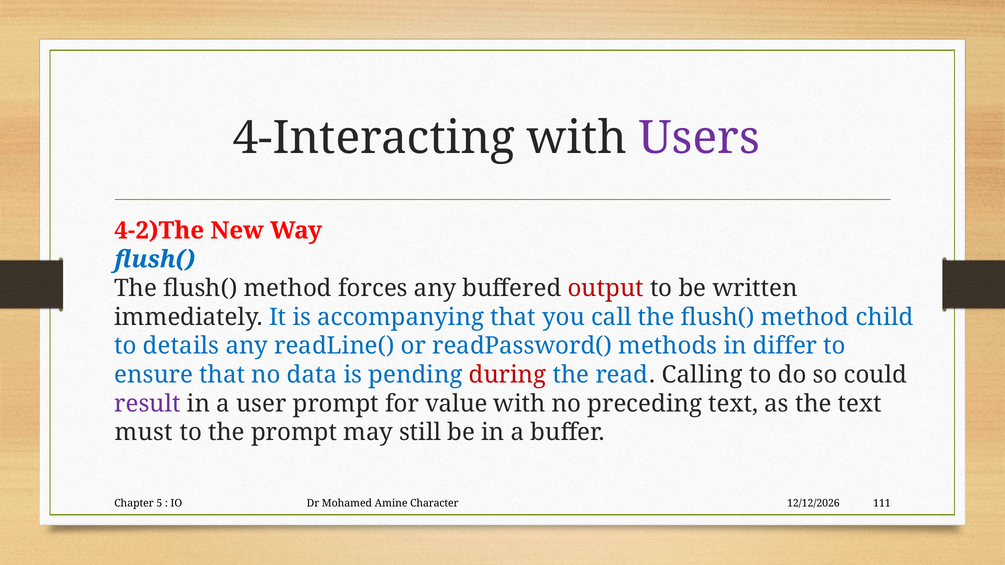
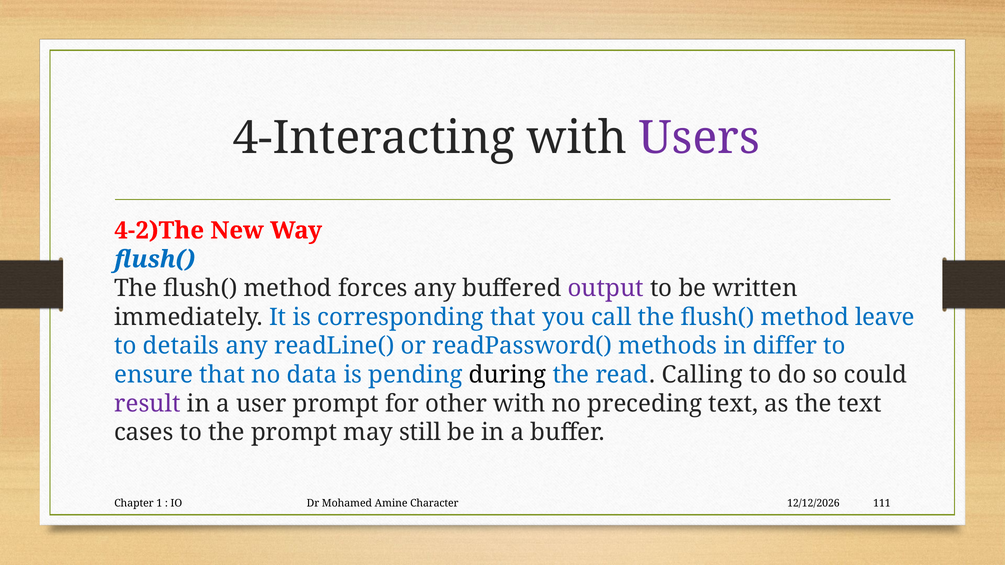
output colour: red -> purple
accompanying: accompanying -> corresponding
child: child -> leave
during colour: red -> black
value: value -> other
must: must -> cases
5: 5 -> 1
